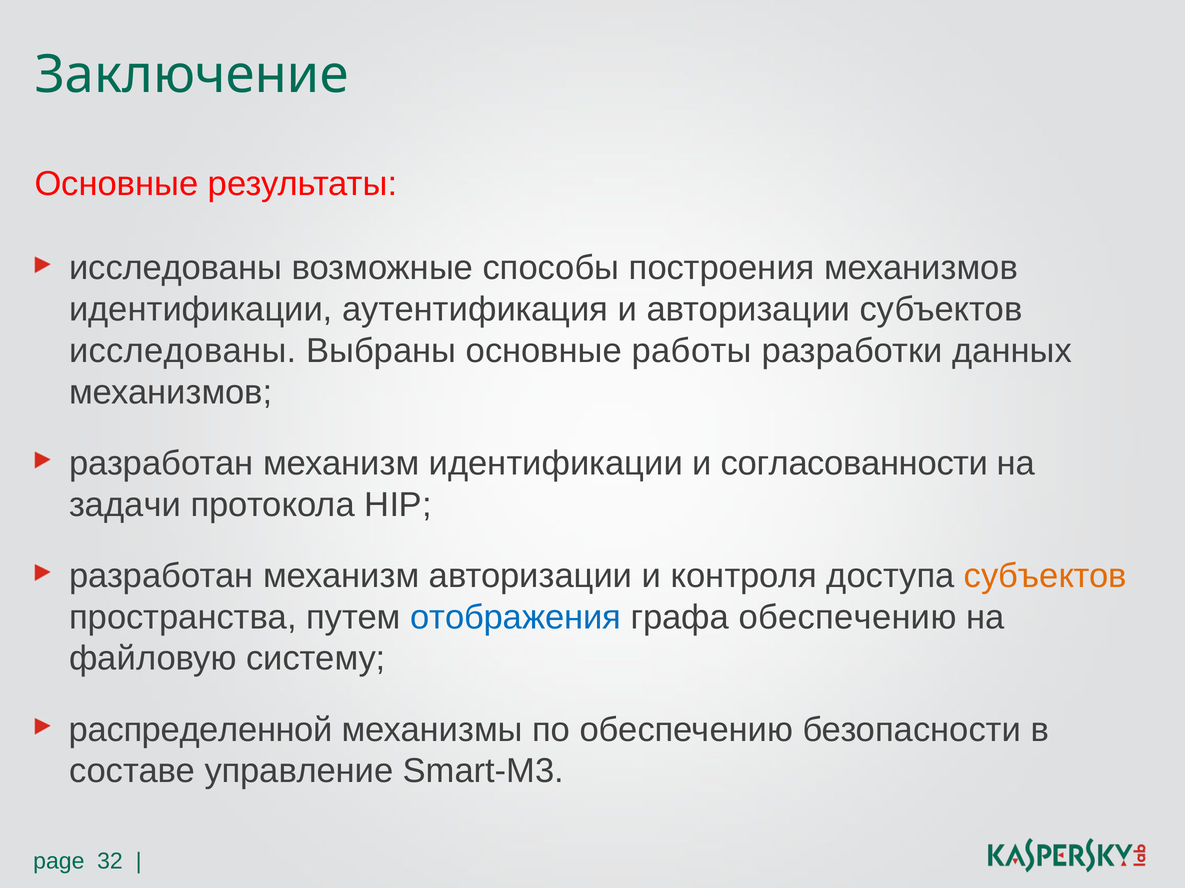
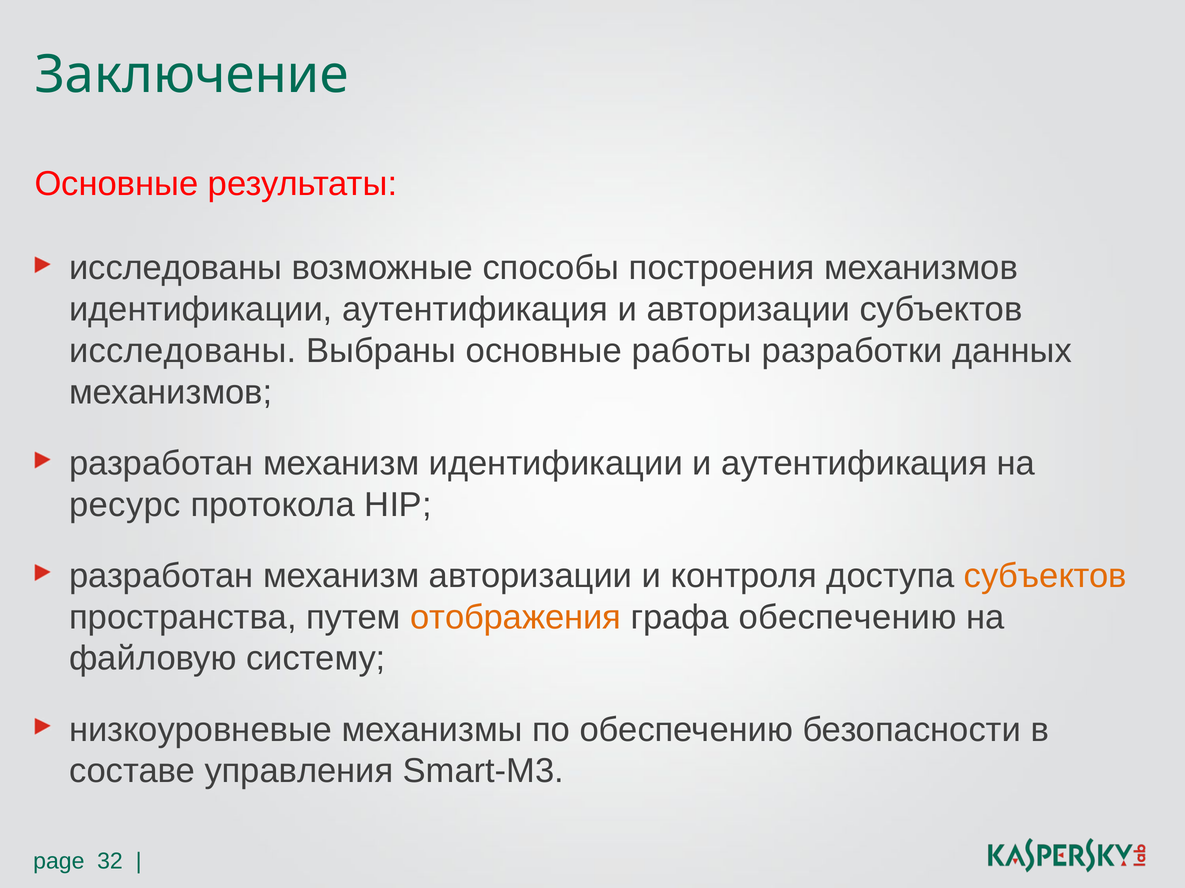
и согласованности: согласованности -> аутентификация
задачи: задачи -> ресурс
отображения colour: blue -> orange
распределенной: распределенной -> низкоуровневые
управление: управление -> управления
